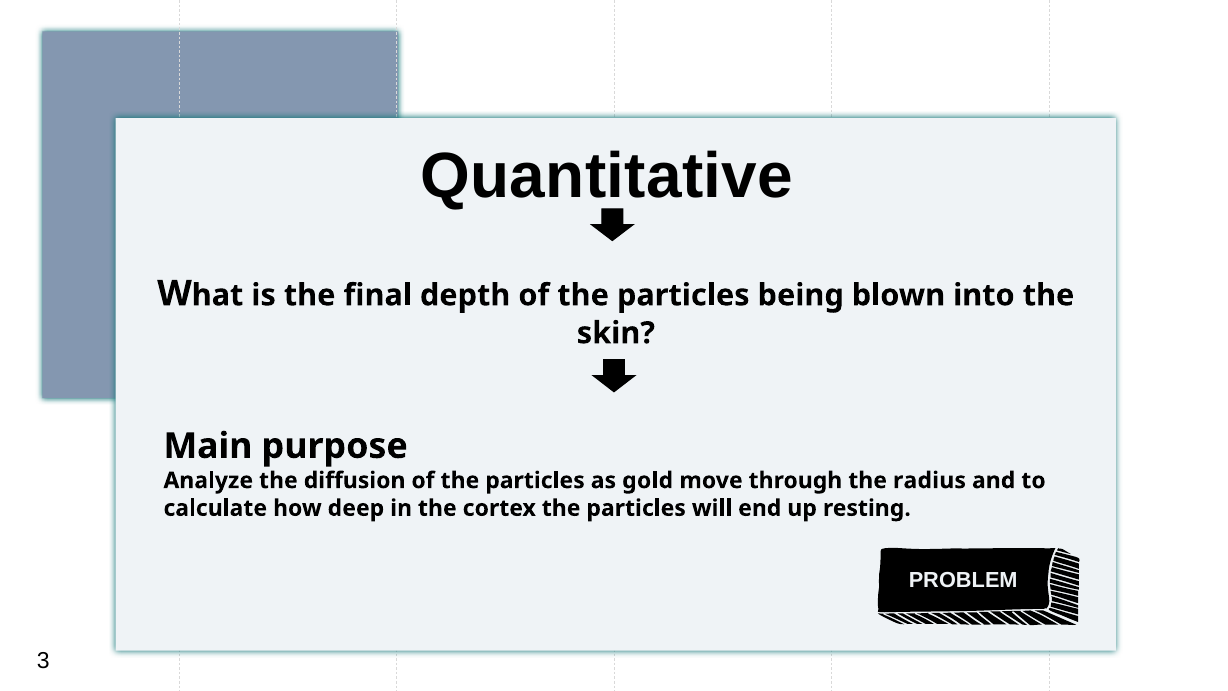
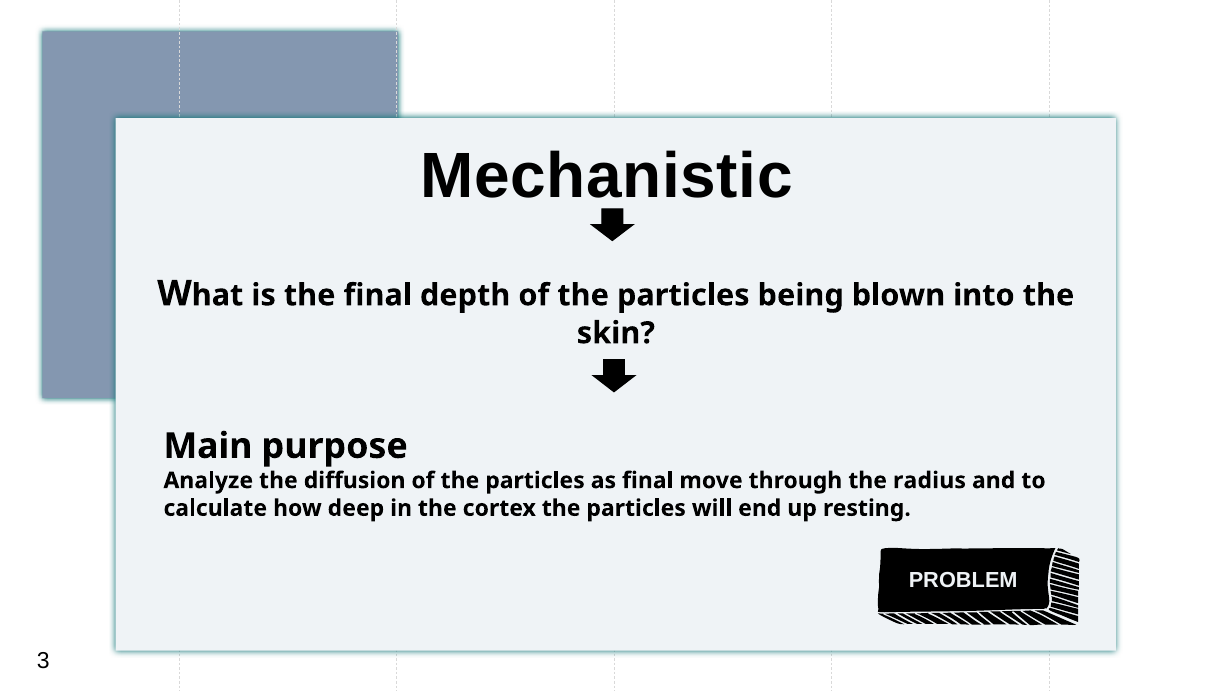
Quantitative: Quantitative -> Mechanistic
as gold: gold -> final
